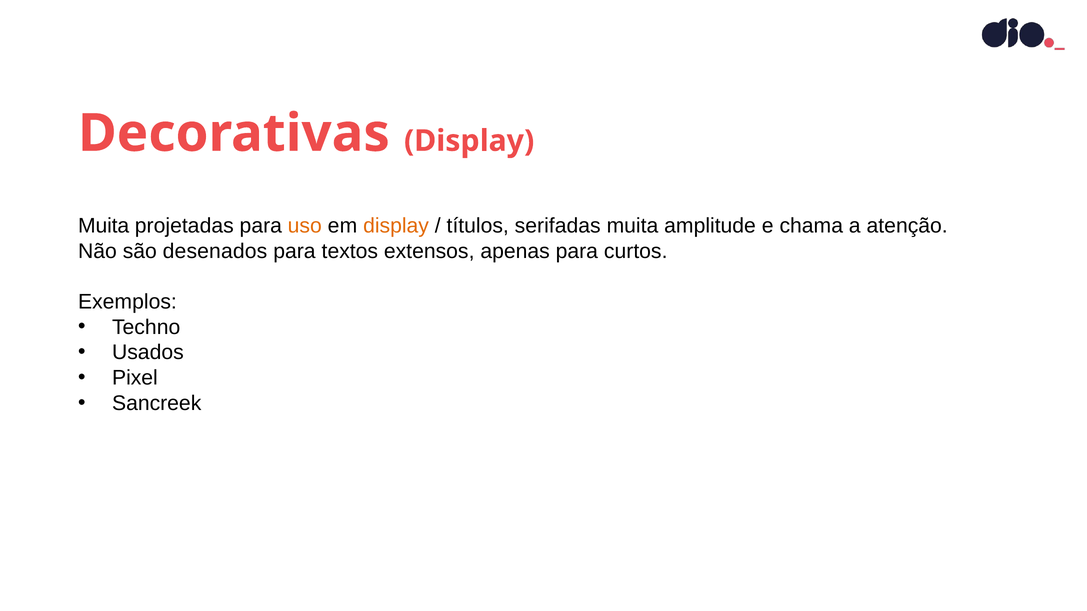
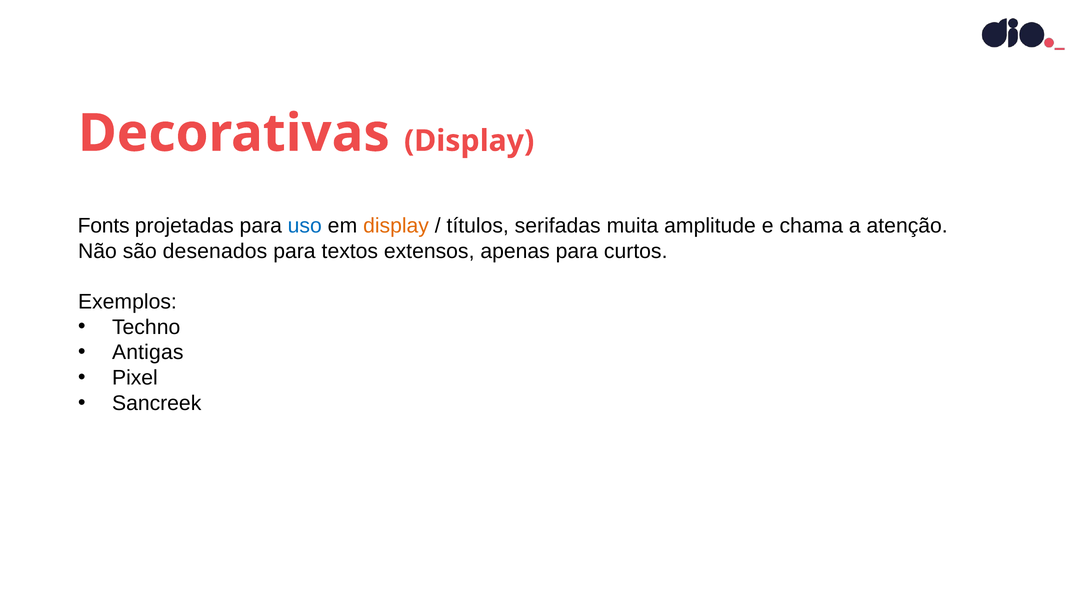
Muita at (104, 226): Muita -> Fonts
uso colour: orange -> blue
Usados: Usados -> Antigas
